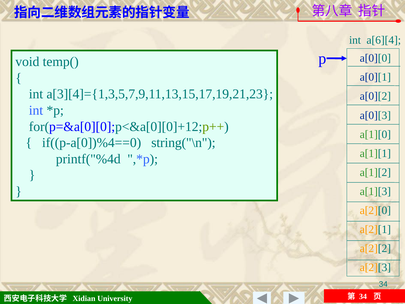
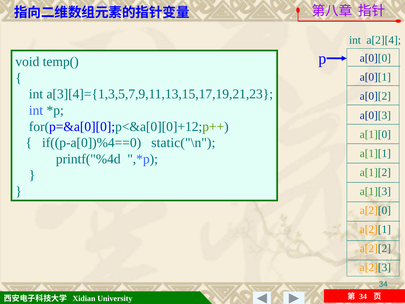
a[6][4: a[6][4 -> a[2][4
string("\n: string("\n -> static("\n
